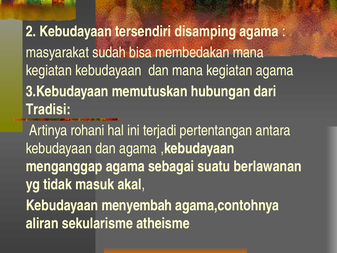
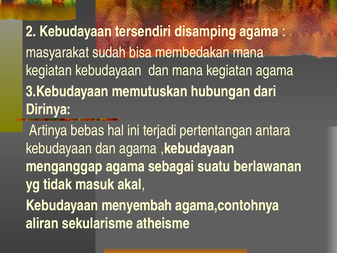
Tradisi: Tradisi -> Dirinya
rohani: rohani -> bebas
